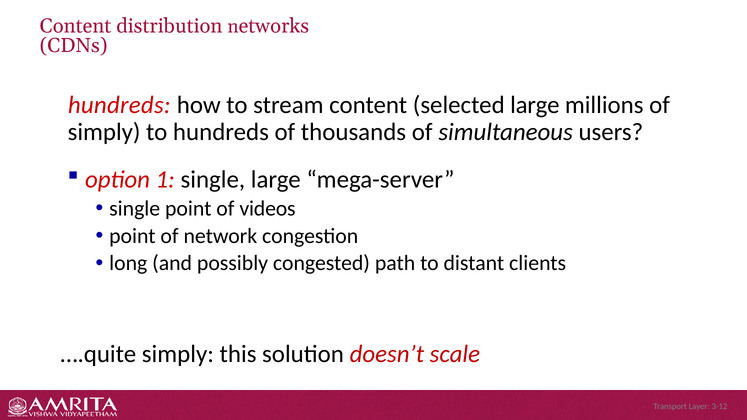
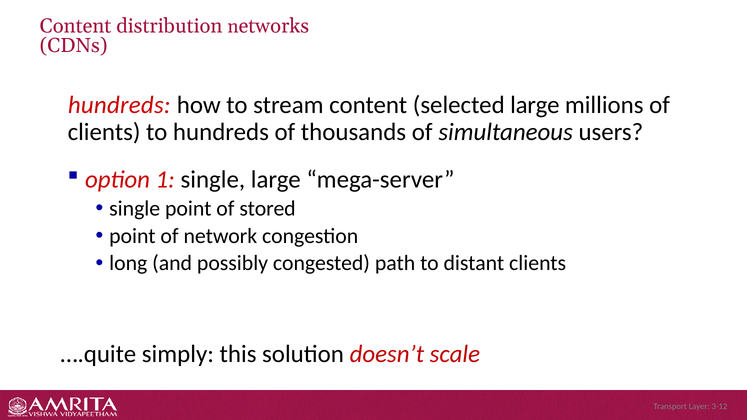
simply at (104, 132): simply -> clients
videos: videos -> stored
